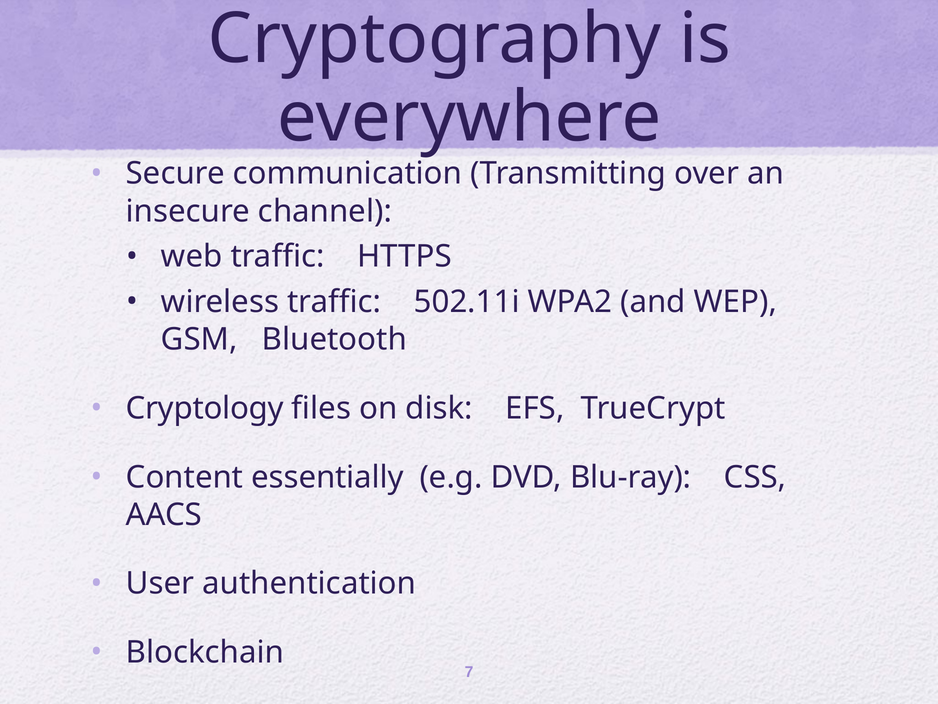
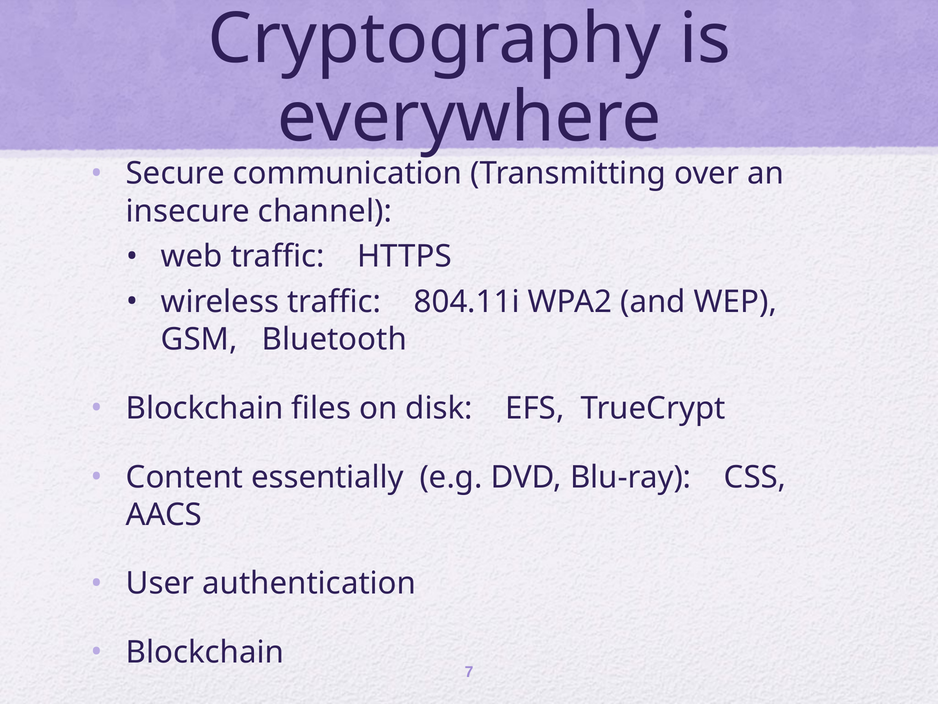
502.11i: 502.11i -> 804.11i
Cryptology at (205, 408): Cryptology -> Blockchain
